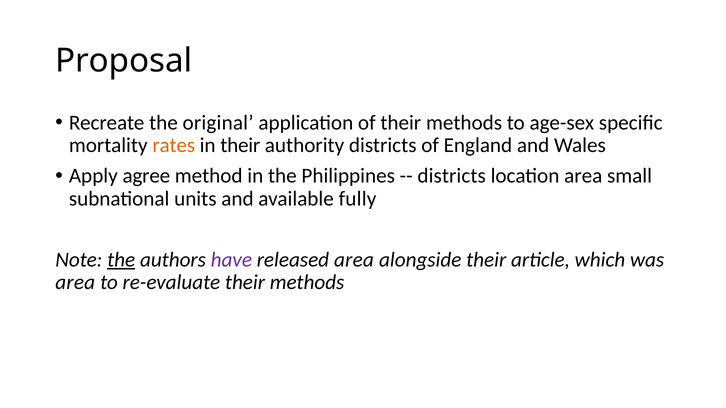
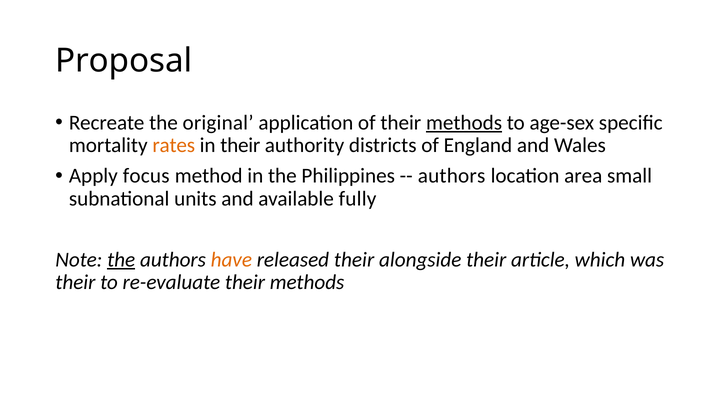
methods at (464, 123) underline: none -> present
agree: agree -> focus
districts at (452, 176): districts -> authors
have colour: purple -> orange
released area: area -> their
area at (75, 283): area -> their
